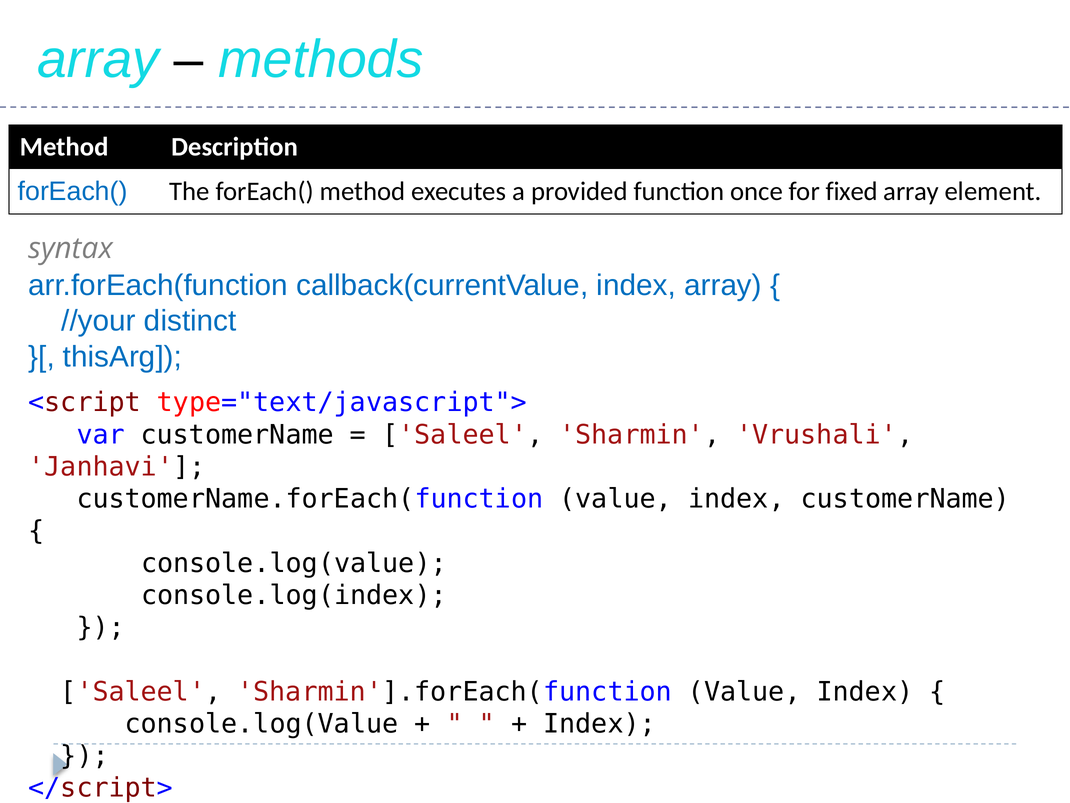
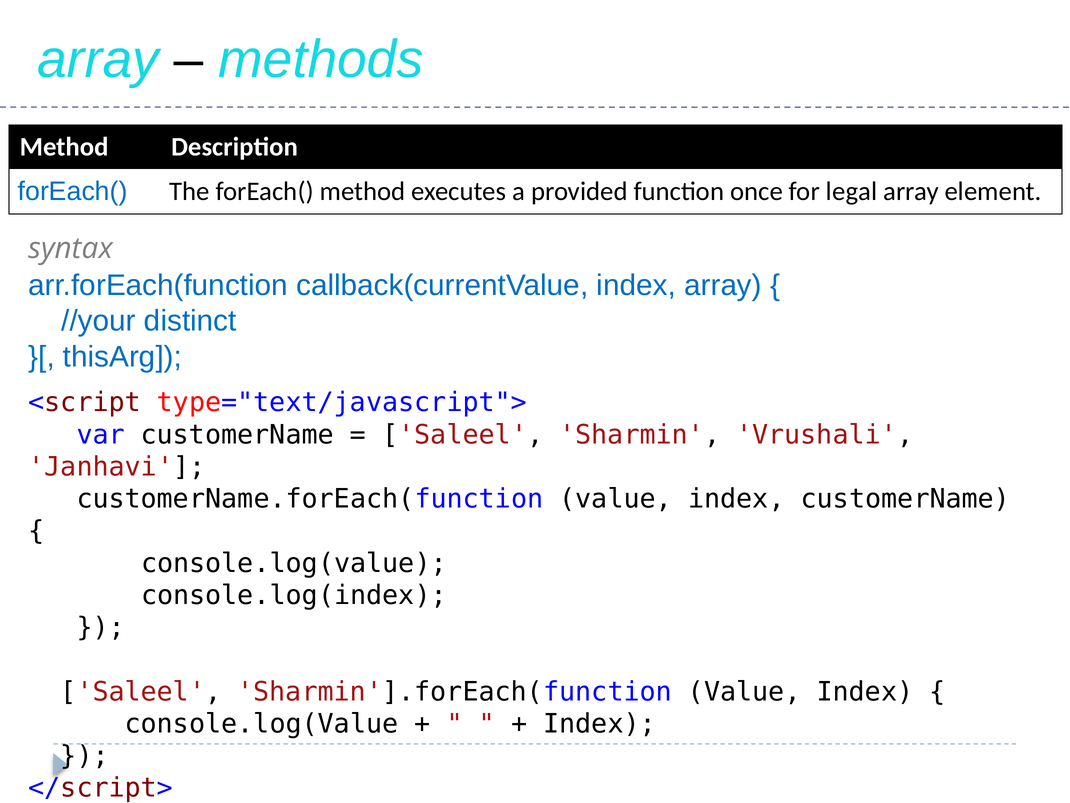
fixed: fixed -> legal
